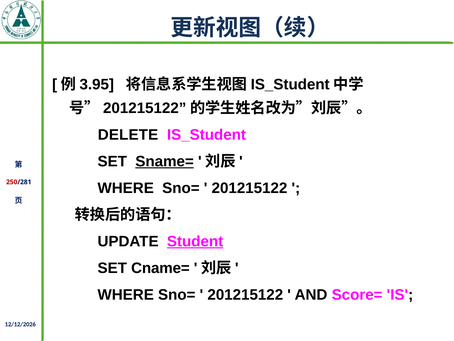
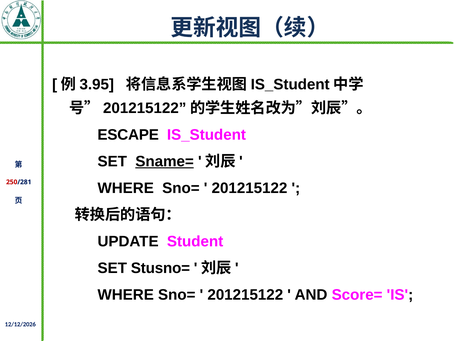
DELETE: DELETE -> ESCAPE
Student underline: present -> none
Cname=: Cname= -> Stusno=
